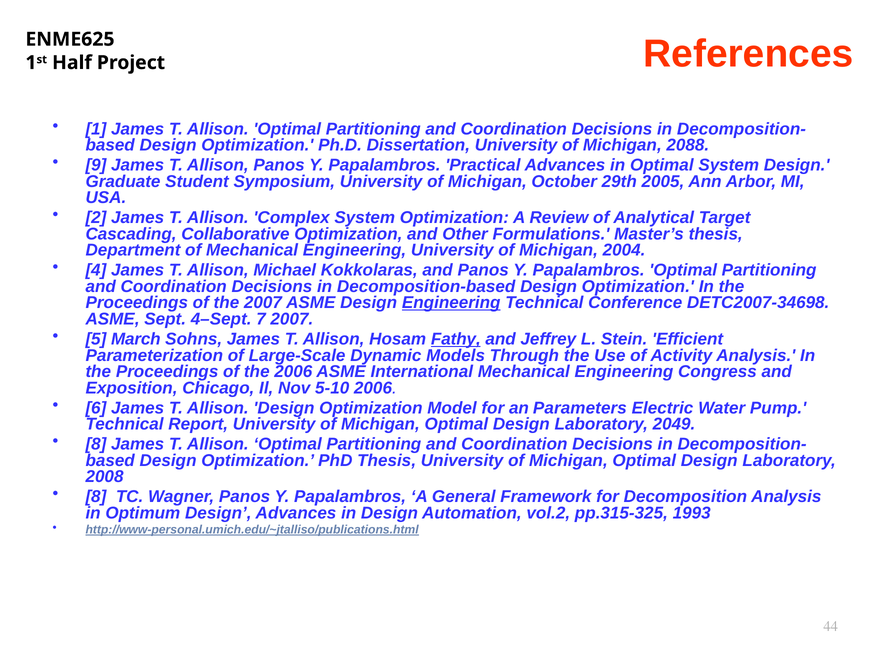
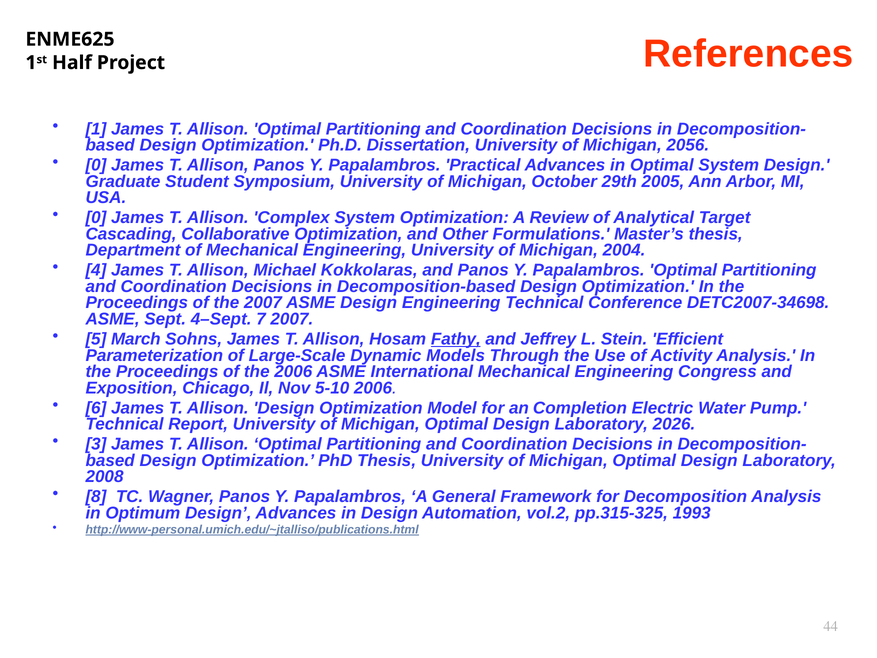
2088: 2088 -> 2056
9 at (96, 165): 9 -> 0
2 at (96, 217): 2 -> 0
Engineering at (451, 303) underline: present -> none
Parameters: Parameters -> Completion
2049: 2049 -> 2026
8 at (96, 444): 8 -> 3
